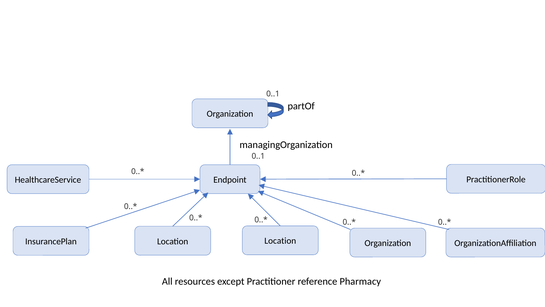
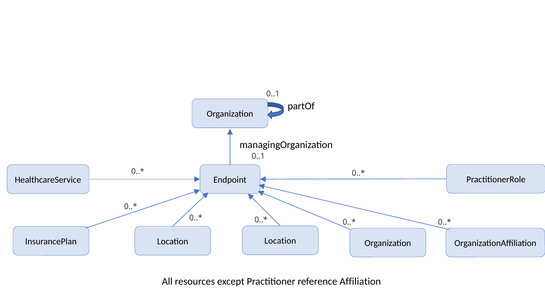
Pharmacy: Pharmacy -> Affiliation
